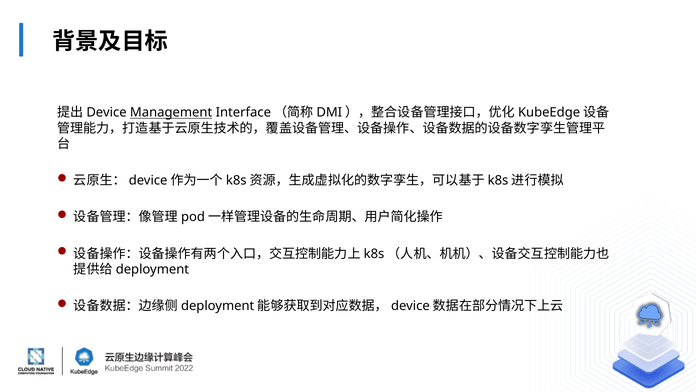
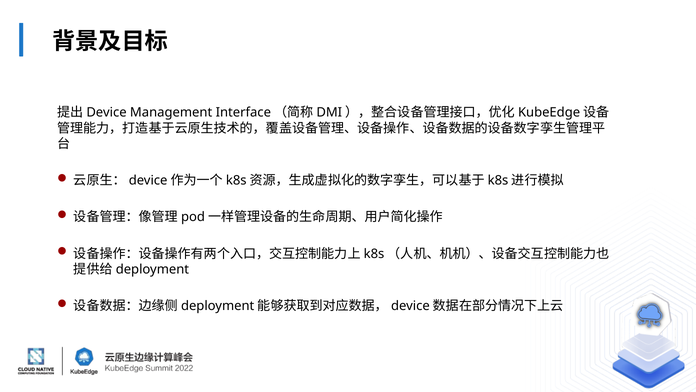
Management underline: present -> none
